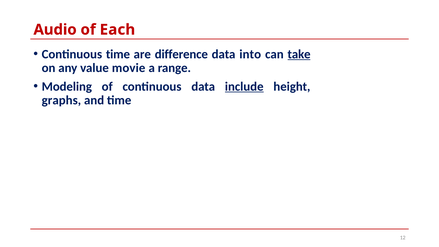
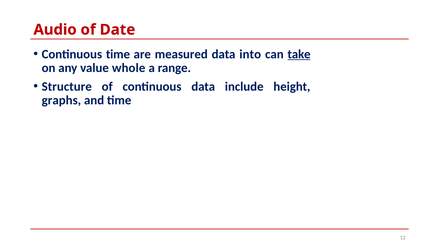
Each: Each -> Date
difference: difference -> measured
movie: movie -> whole
Modeling: Modeling -> Structure
include underline: present -> none
